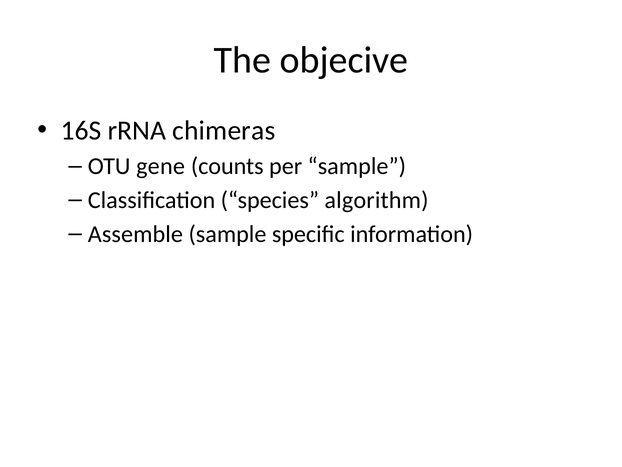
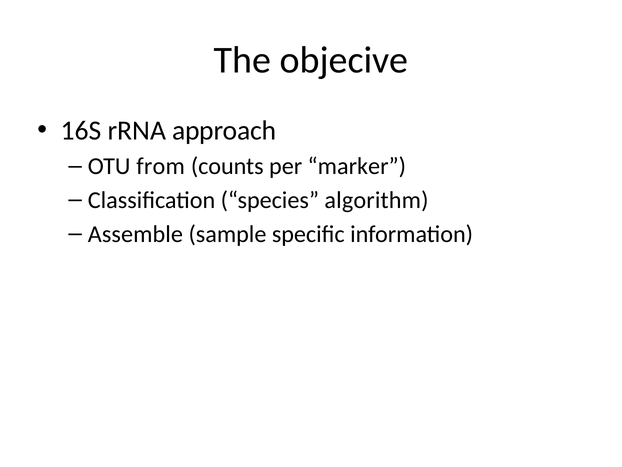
chimeras: chimeras -> approach
gene: gene -> from
per sample: sample -> marker
